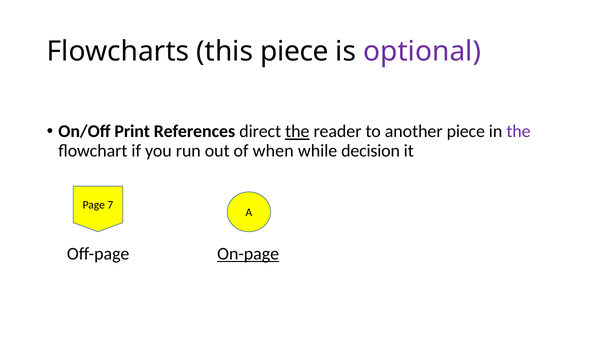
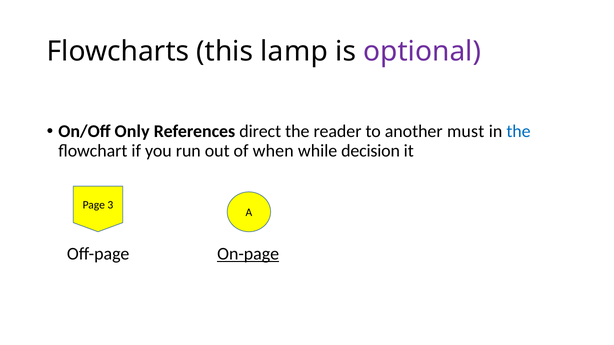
this piece: piece -> lamp
Print: Print -> Only
the at (297, 132) underline: present -> none
another piece: piece -> must
the at (519, 132) colour: purple -> blue
7: 7 -> 3
